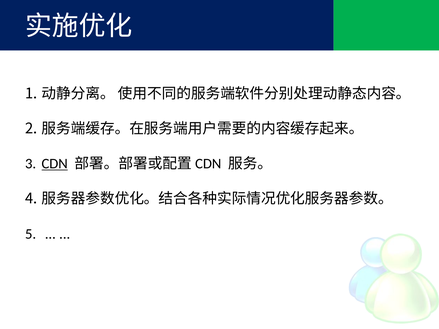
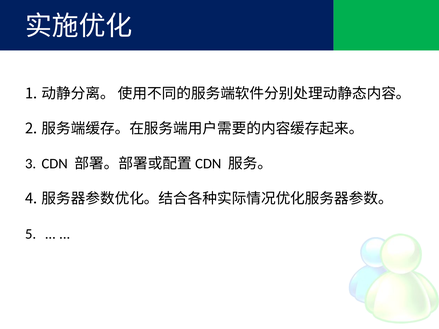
CDN underline: present -> none
